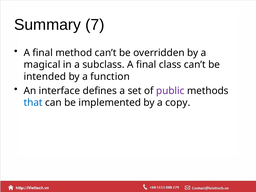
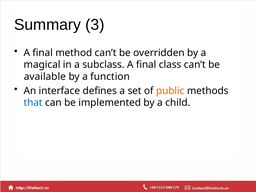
7: 7 -> 3
intended: intended -> available
public colour: purple -> orange
copy: copy -> child
